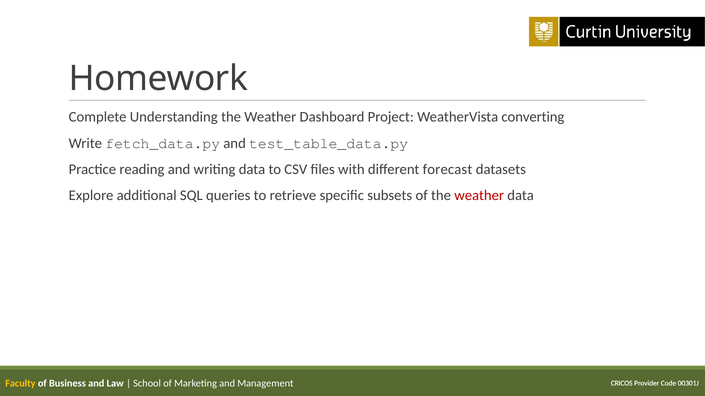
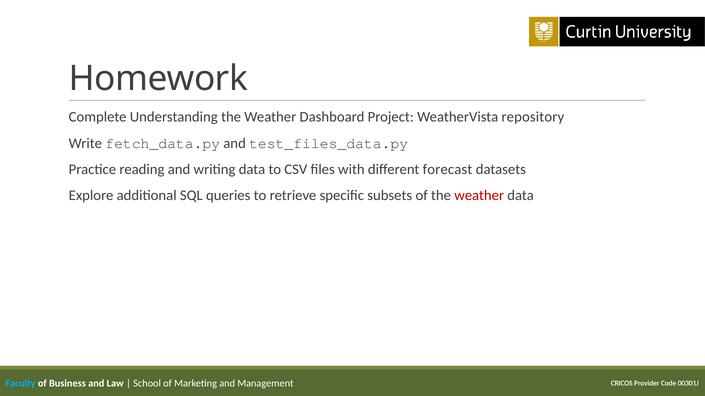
converting: converting -> repository
test_table_data.py: test_table_data.py -> test_files_data.py
Faculty colour: yellow -> light blue
